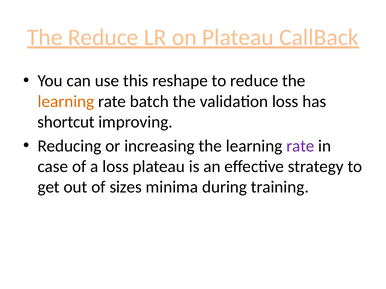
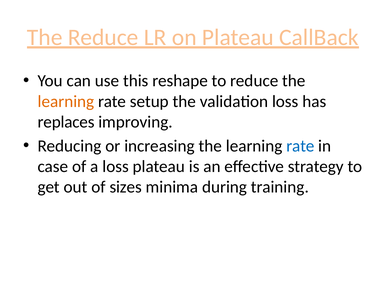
batch: batch -> setup
shortcut: shortcut -> replaces
rate at (300, 146) colour: purple -> blue
